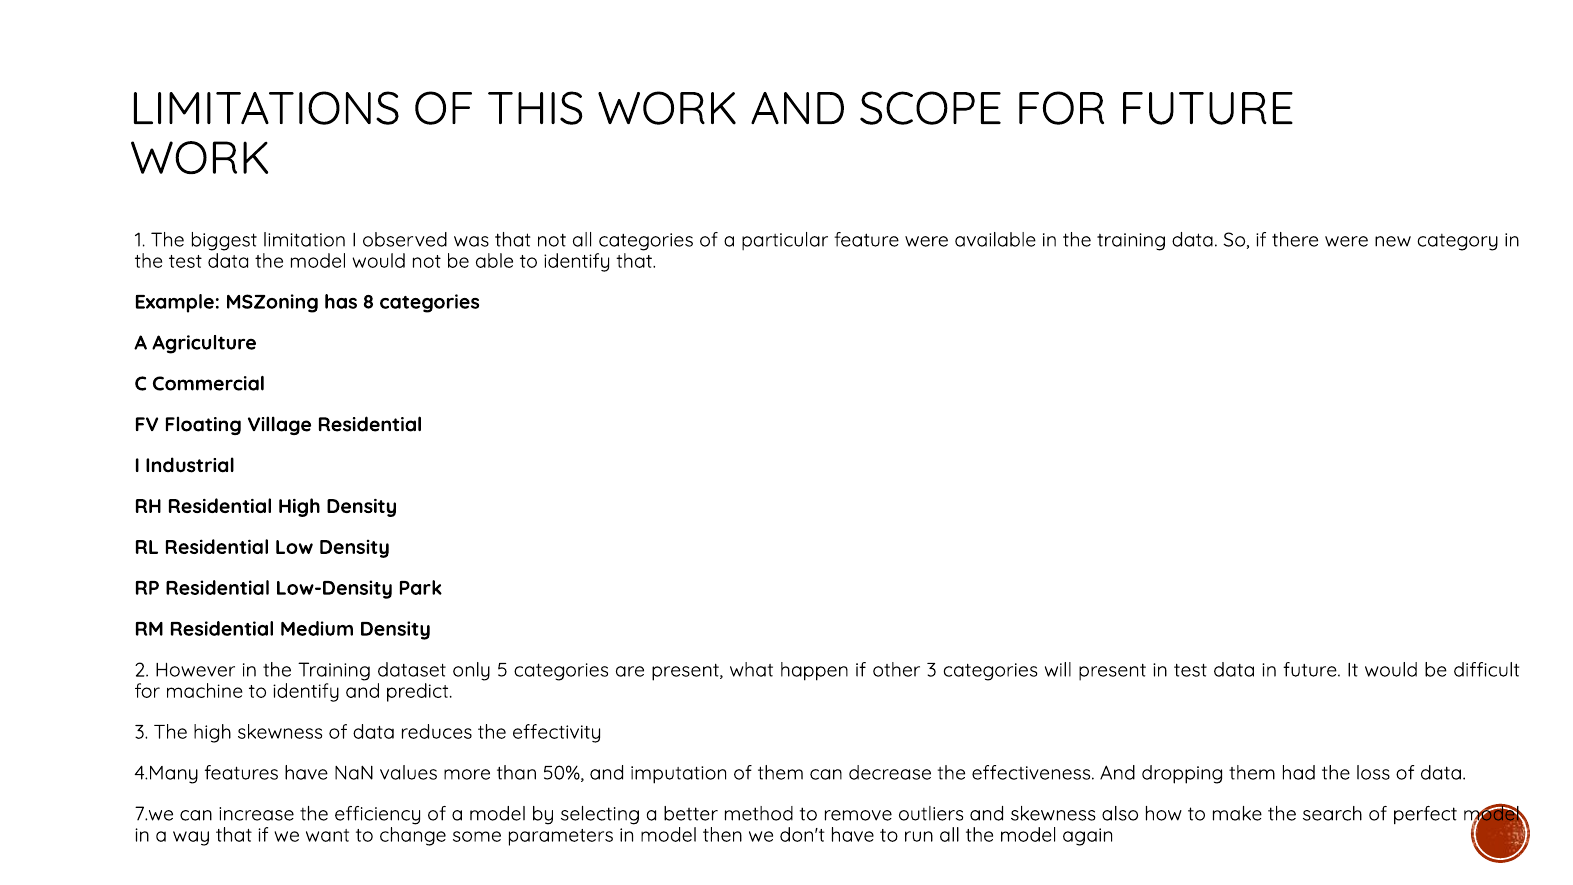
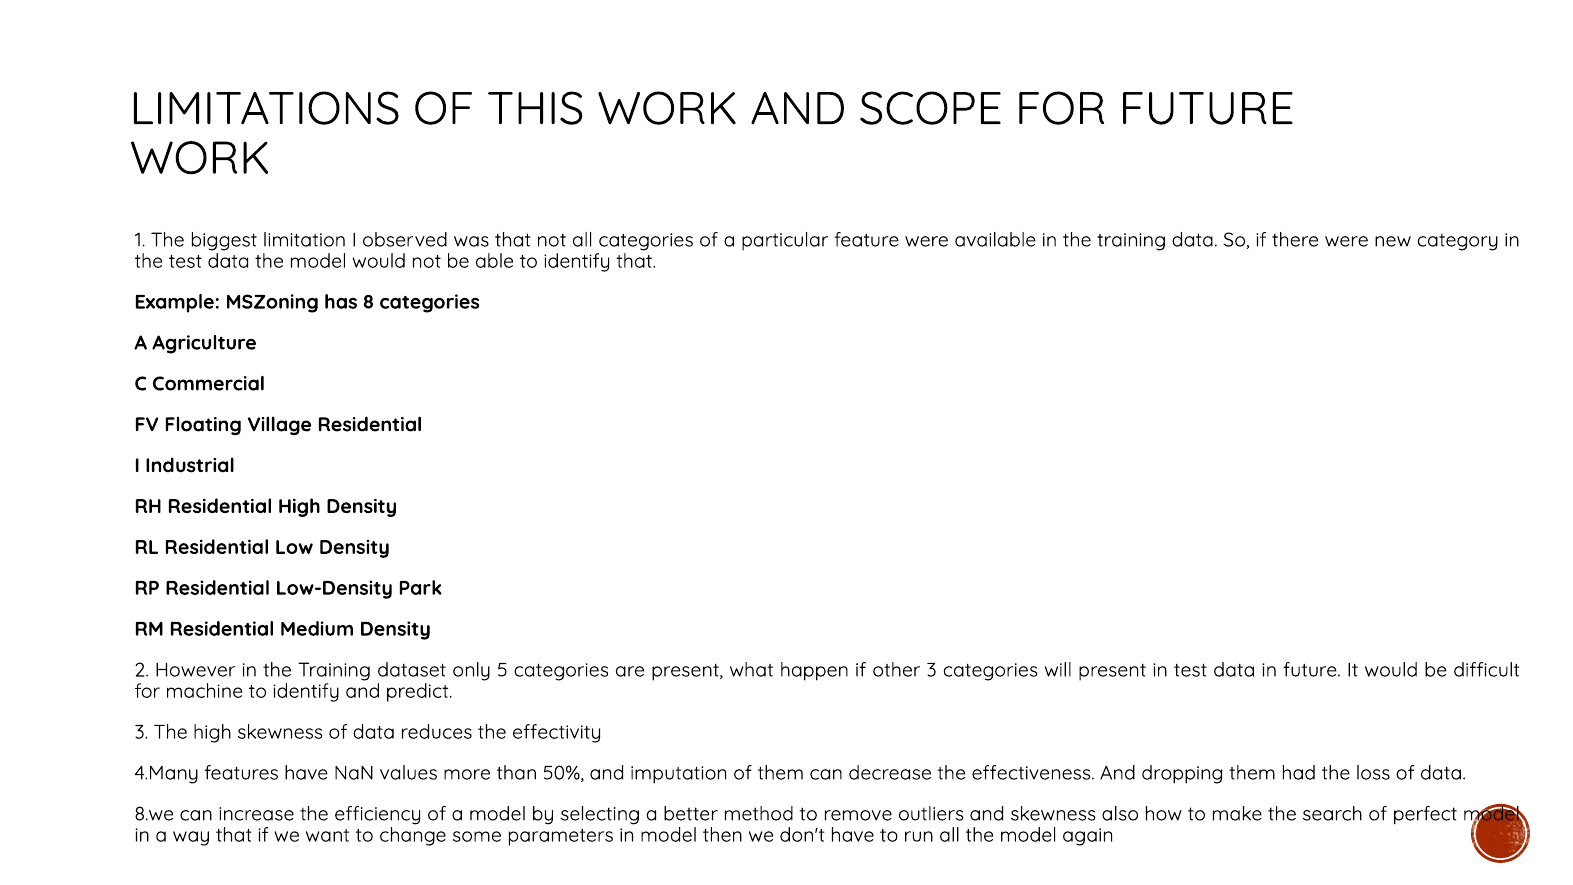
7.we: 7.we -> 8.we
